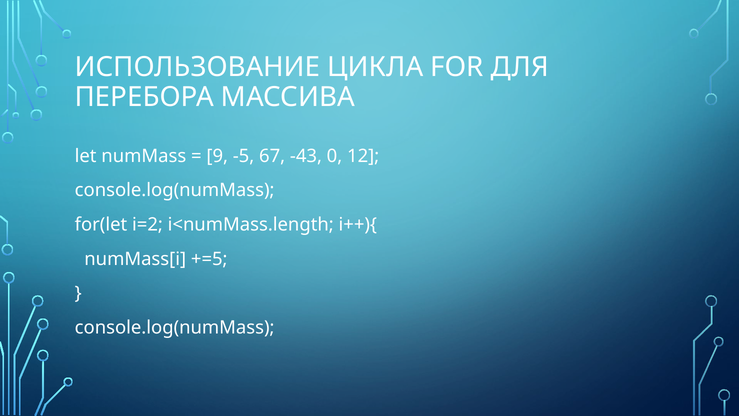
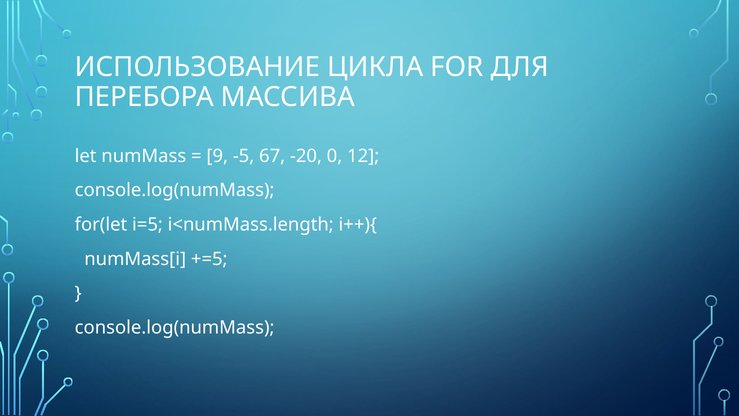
-43: -43 -> -20
i=2: i=2 -> i=5
